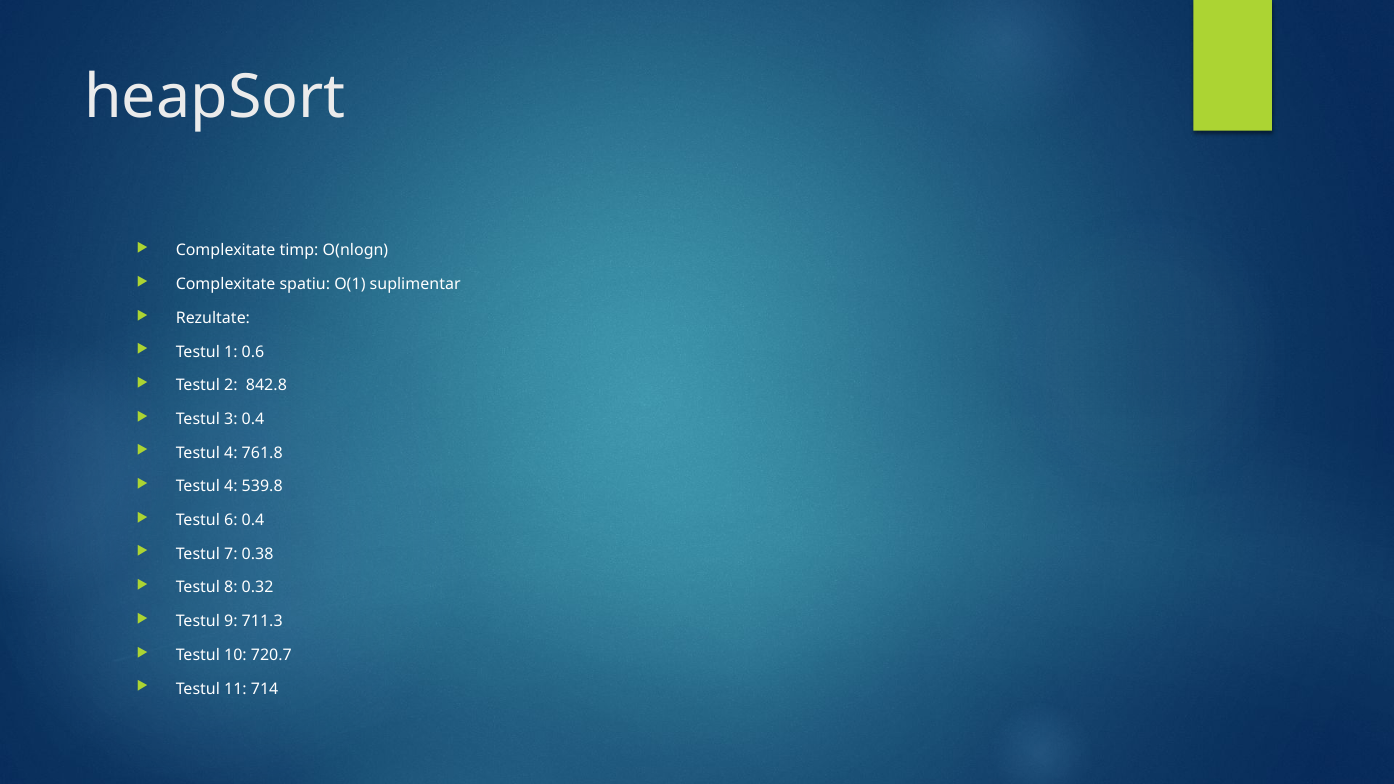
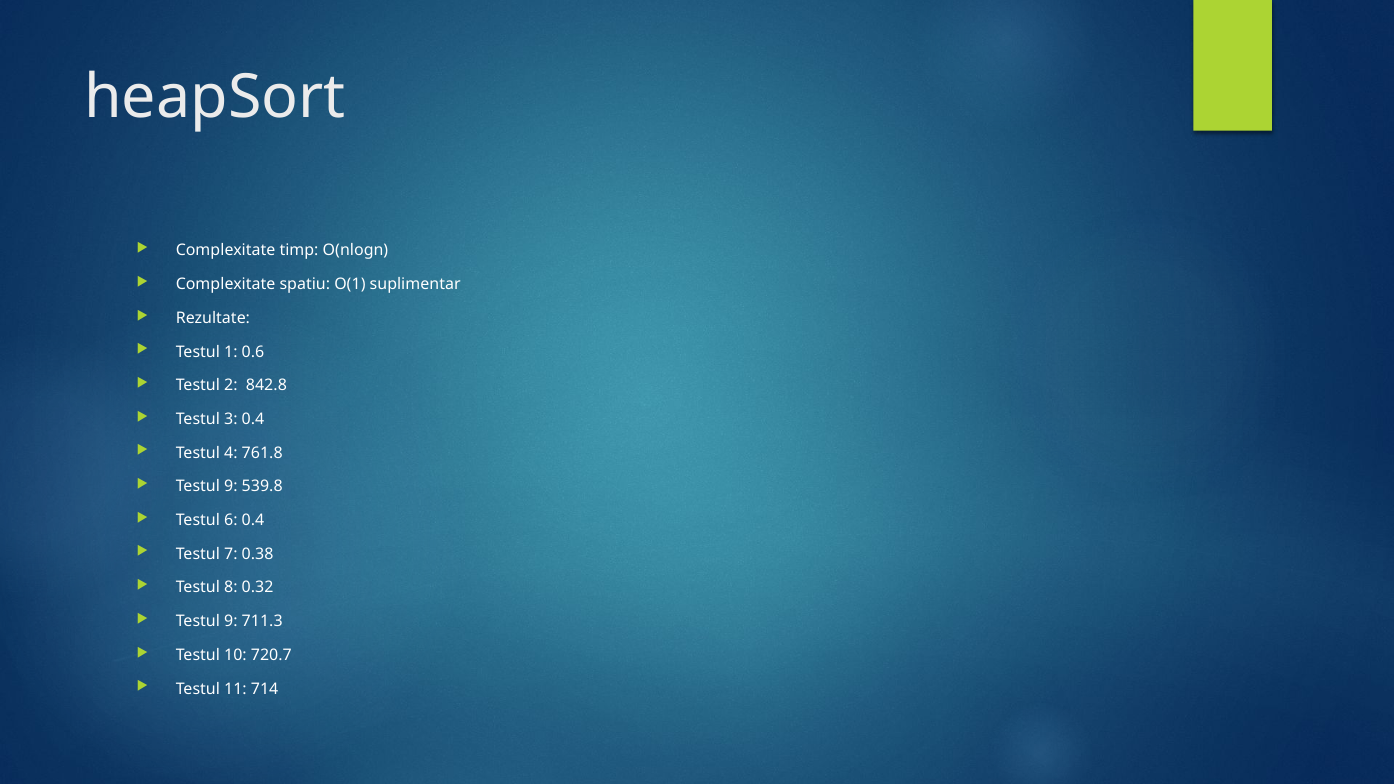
4 at (231, 487): 4 -> 9
